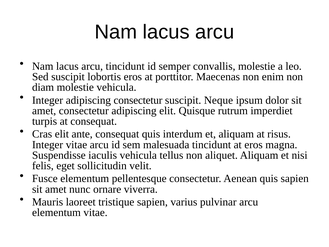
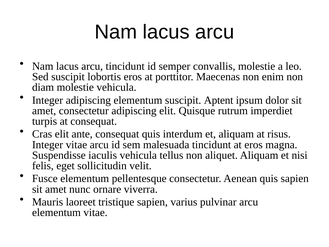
adipiscing consectetur: consectetur -> elementum
Neque: Neque -> Aptent
